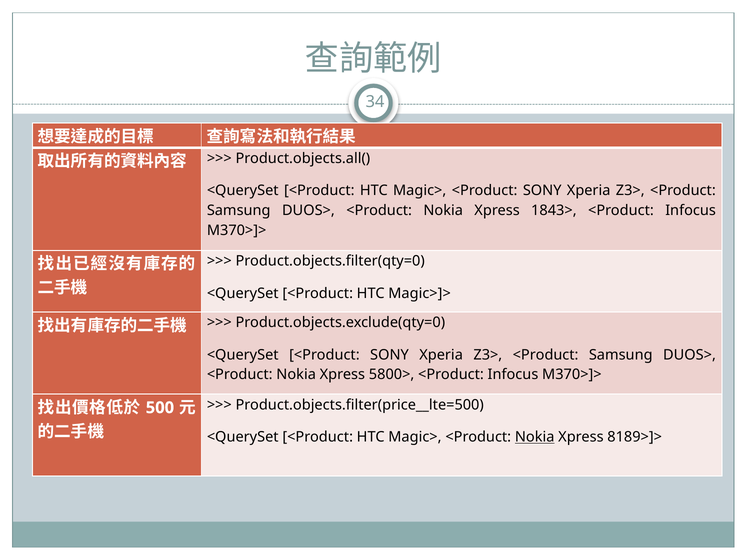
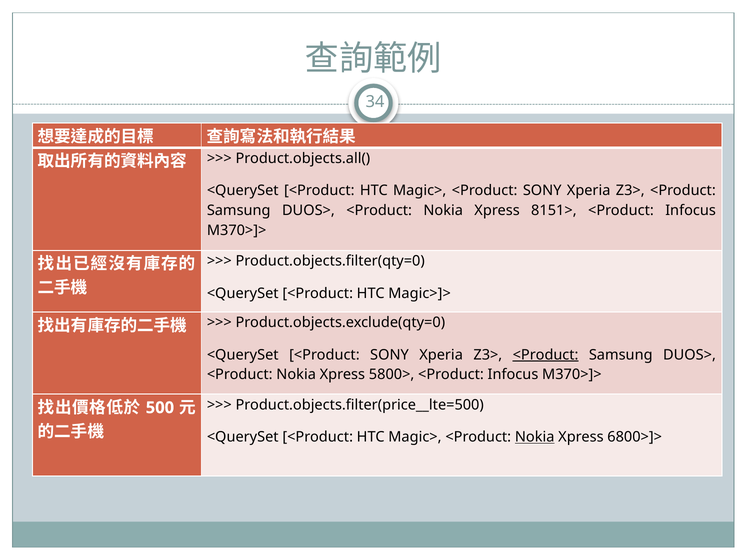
1843>: 1843> -> 8151>
<Product at (546, 355) underline: none -> present
8189>]>: 8189>]> -> 6800>]>
